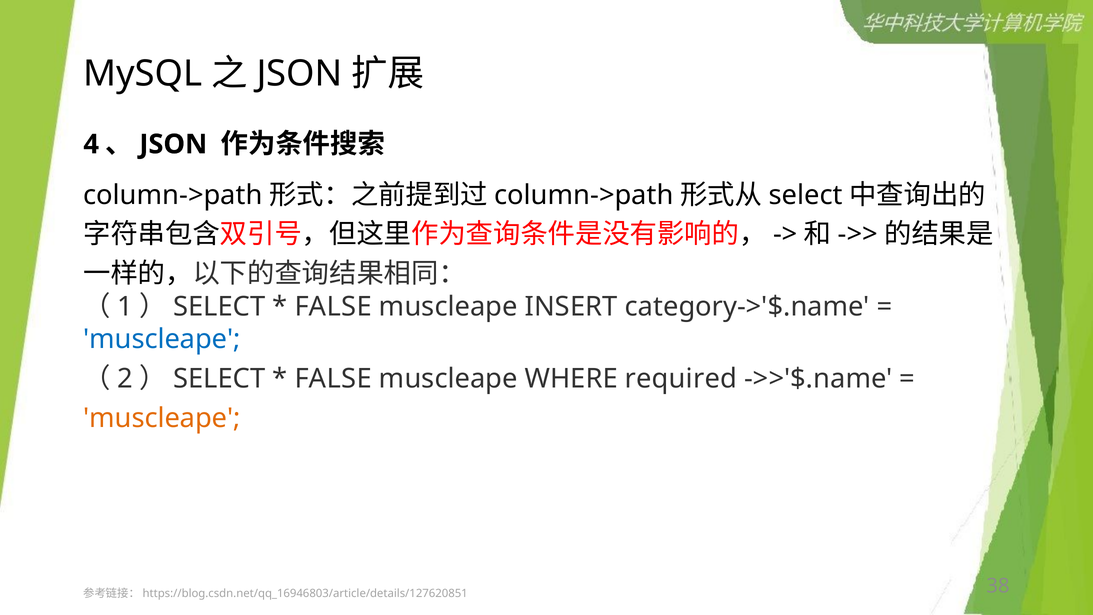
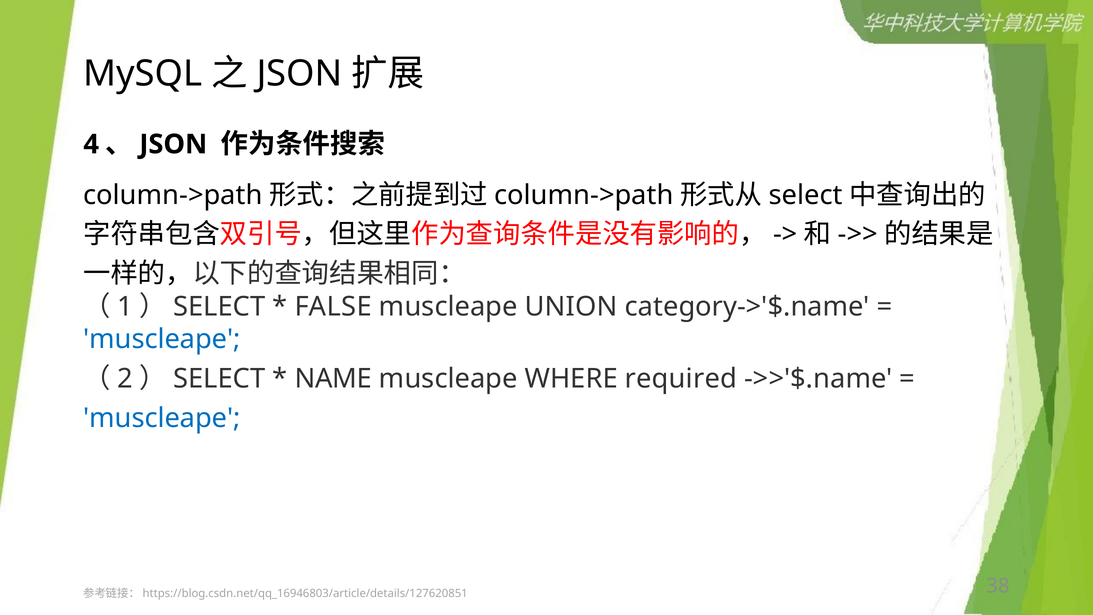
INSERT: INSERT -> UNION
FALSE at (333, 379): FALSE -> NAME
muscleape at (162, 418) colour: orange -> blue
